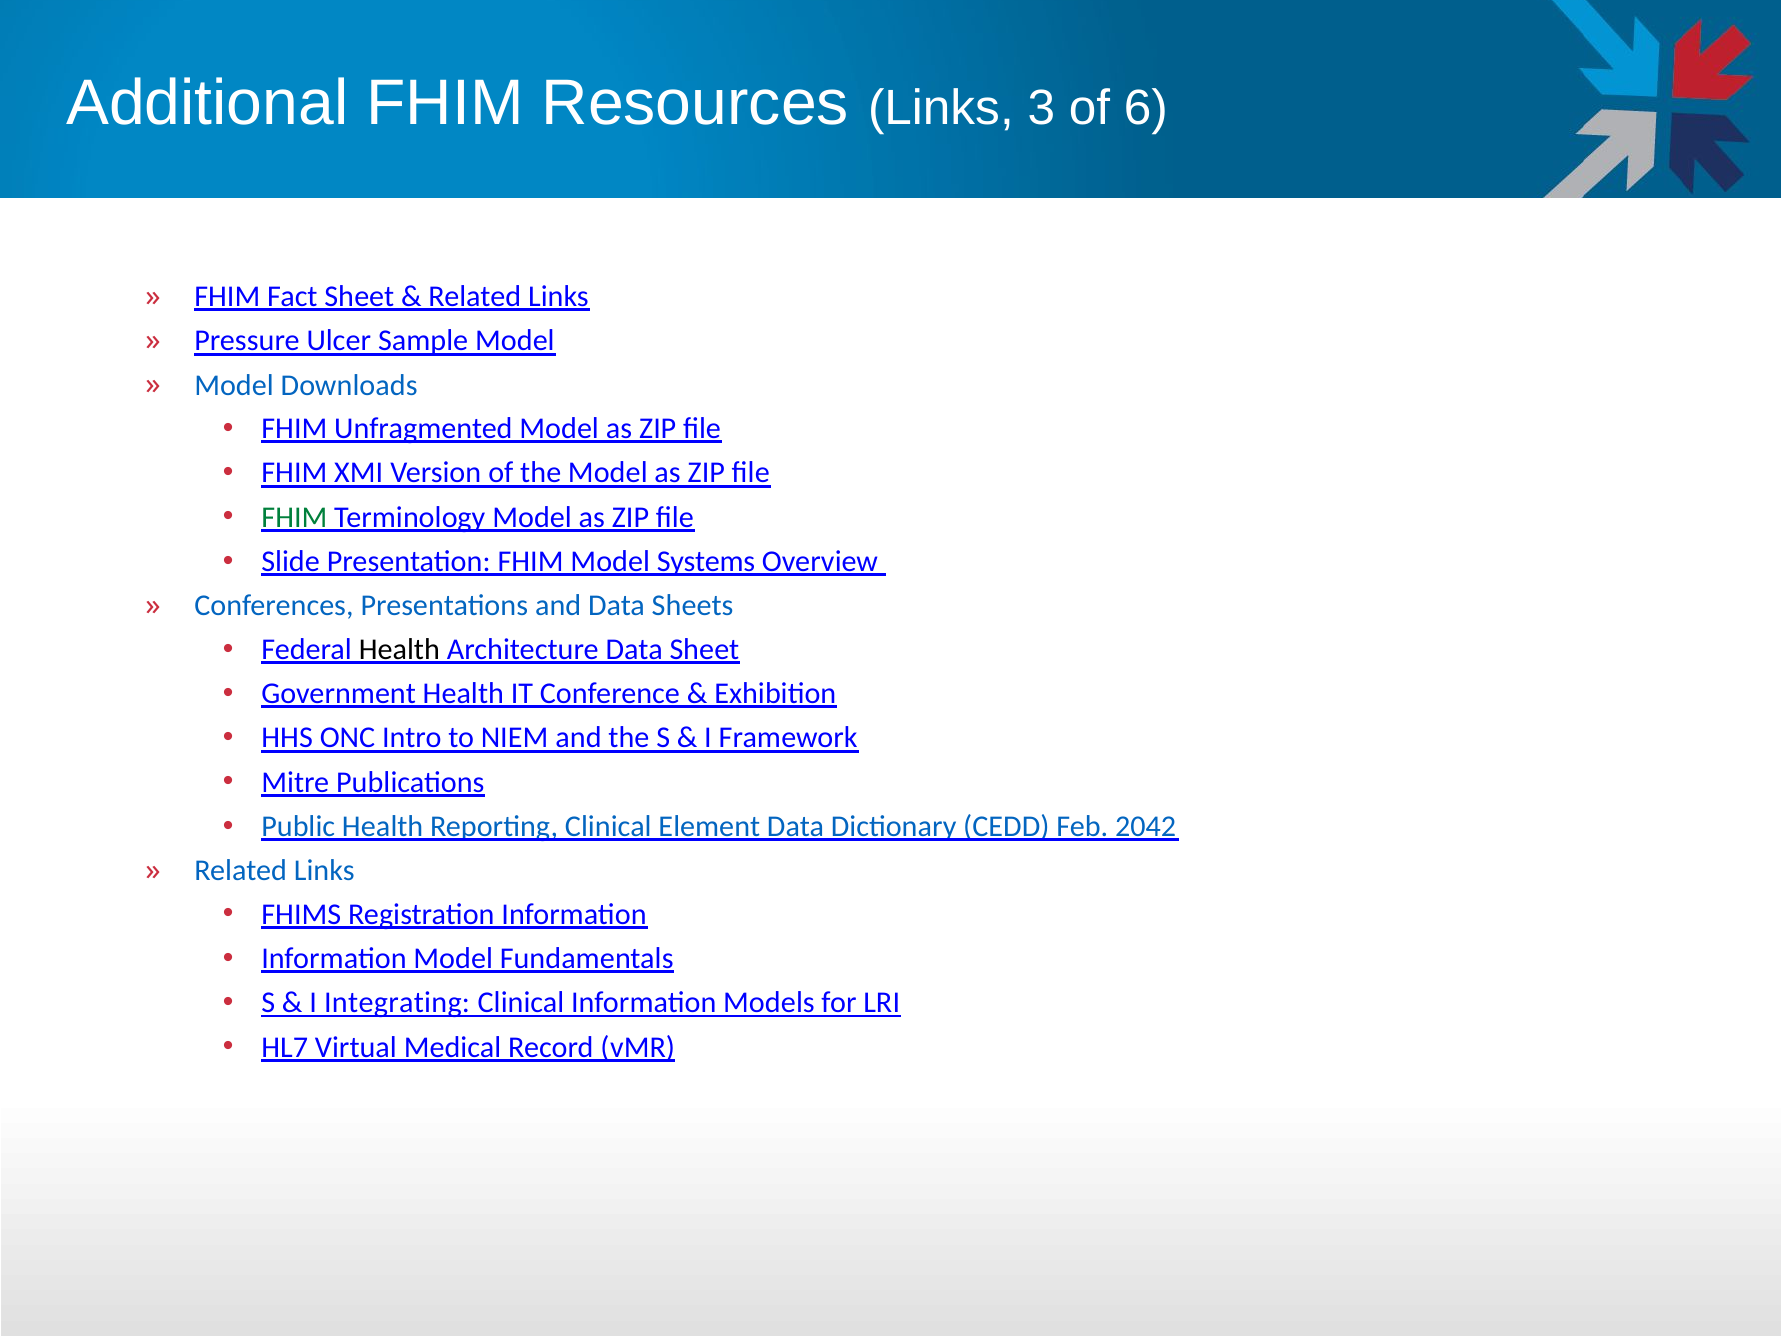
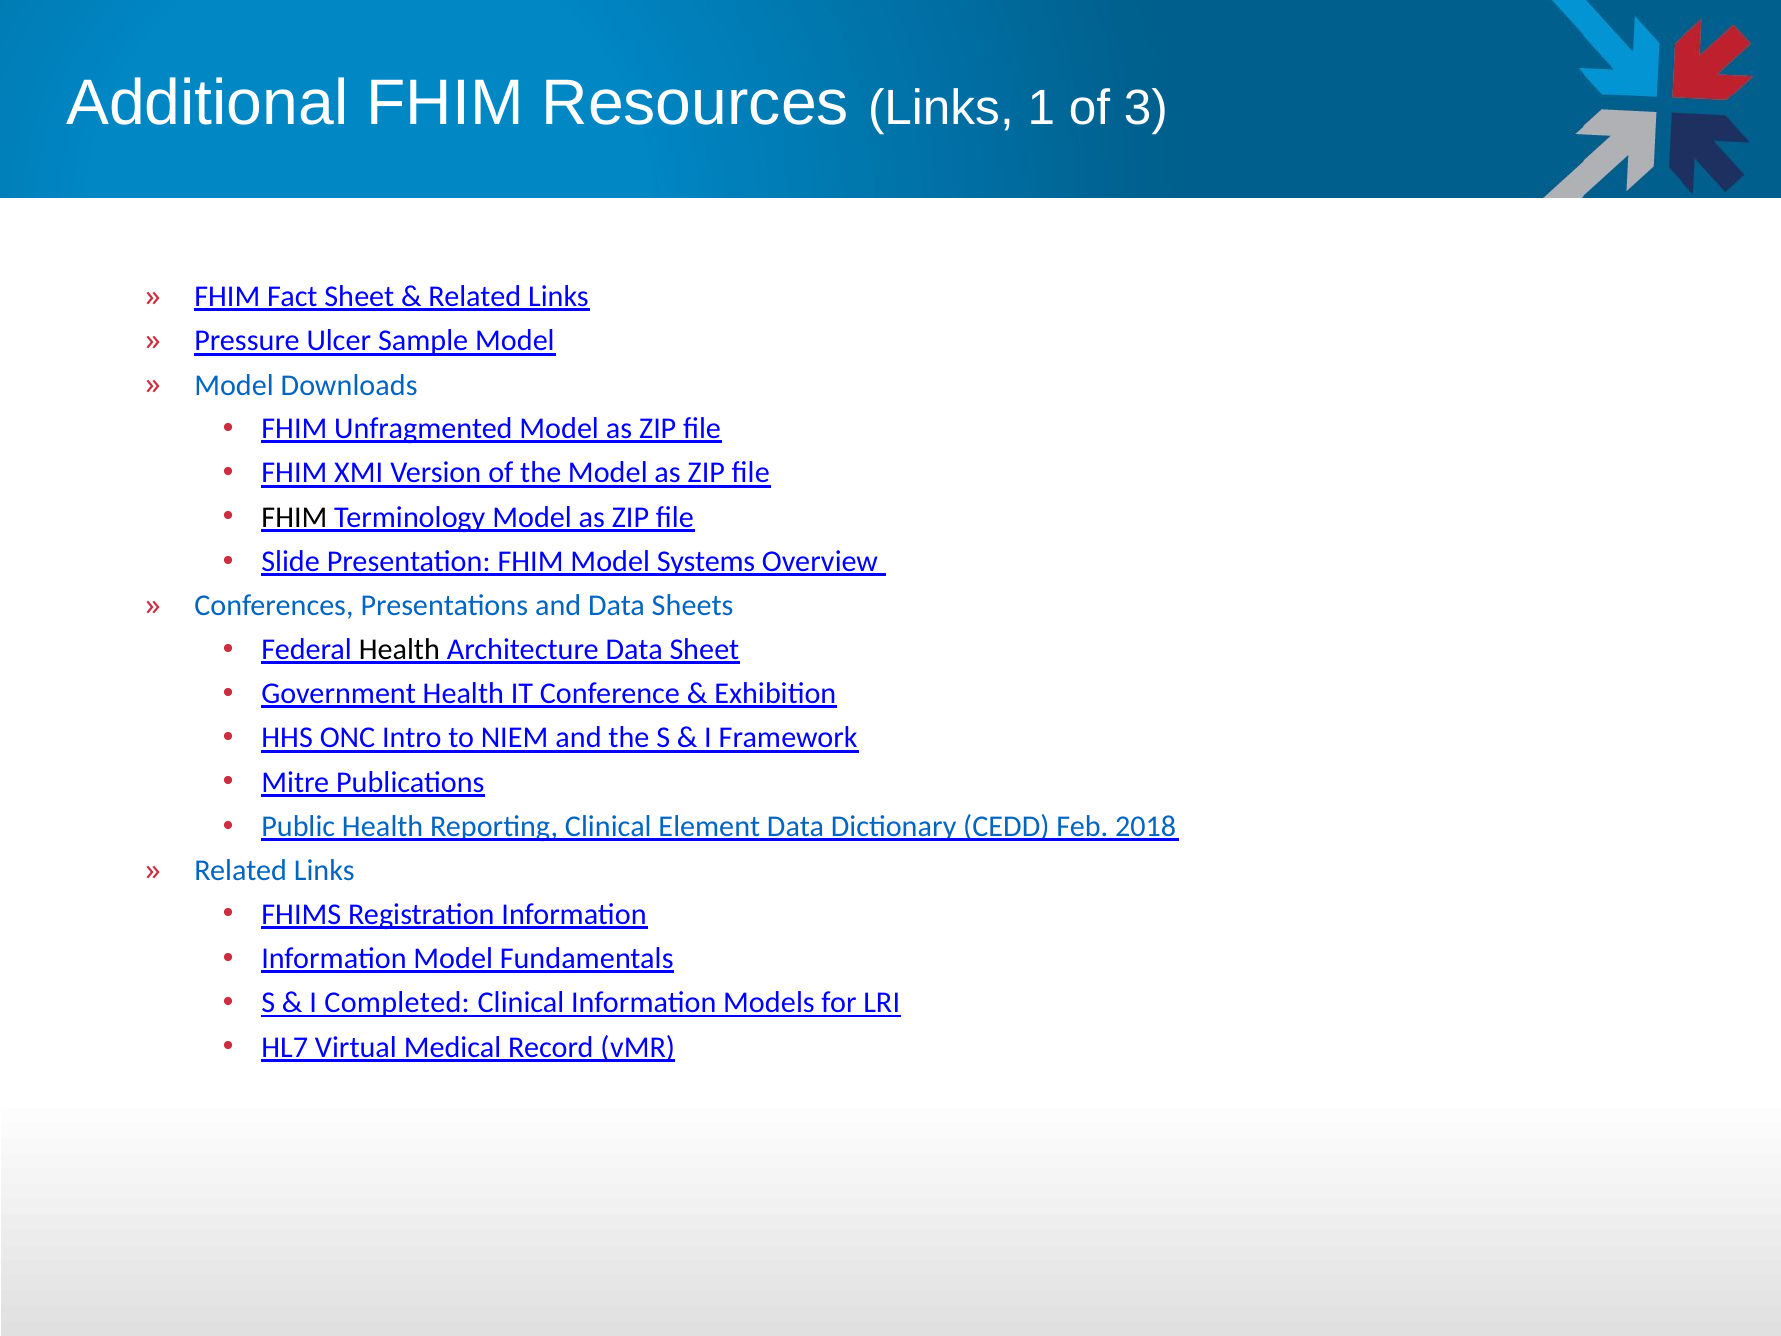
3: 3 -> 1
6: 6 -> 3
FHIM at (294, 517) colour: green -> black
2042: 2042 -> 2018
Integrating: Integrating -> Completed
